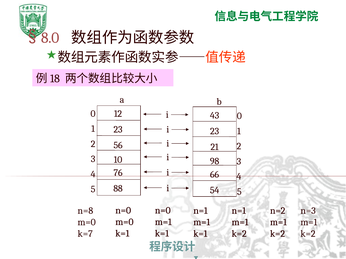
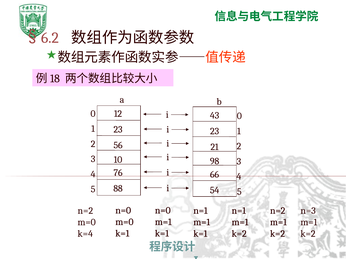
8.0: 8.0 -> 6.2
n=8 at (85, 211): n=8 -> n=2
k=7: k=7 -> k=4
